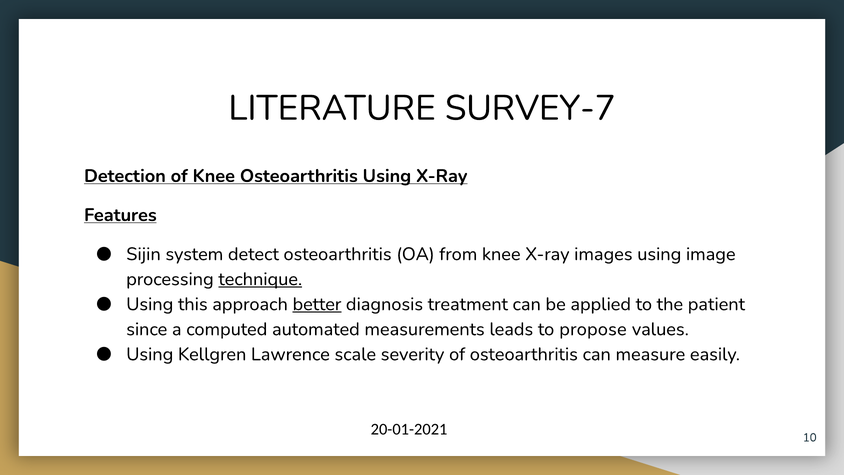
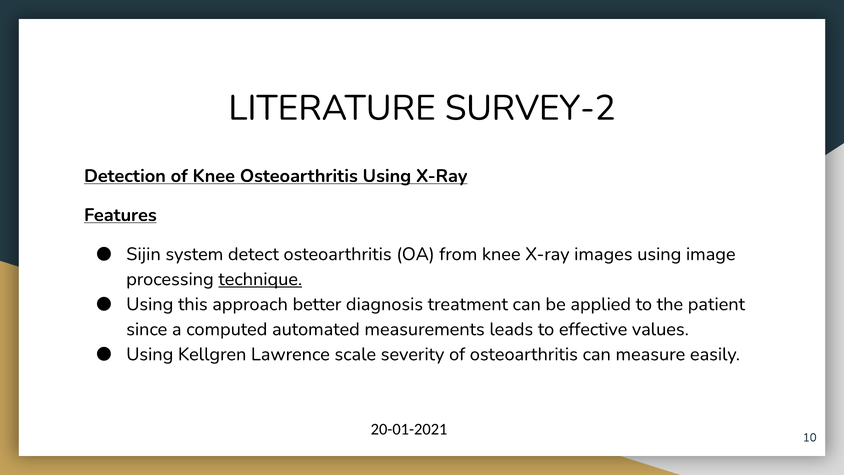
SURVEY-7: SURVEY-7 -> SURVEY-2
better underline: present -> none
propose: propose -> effective
